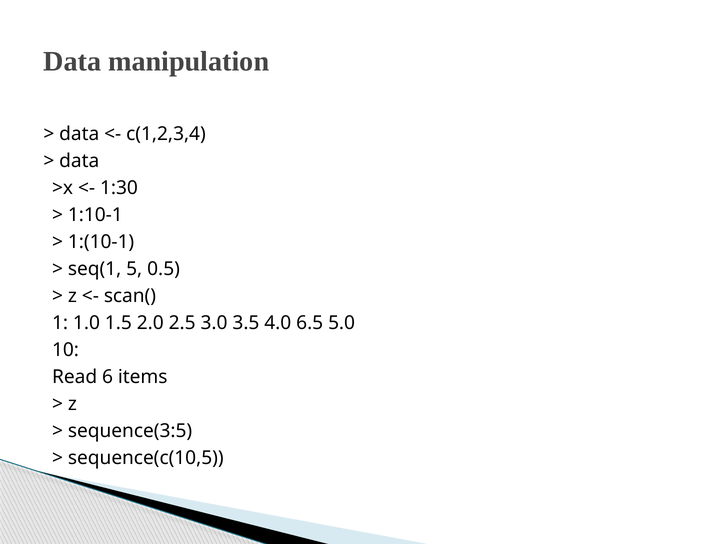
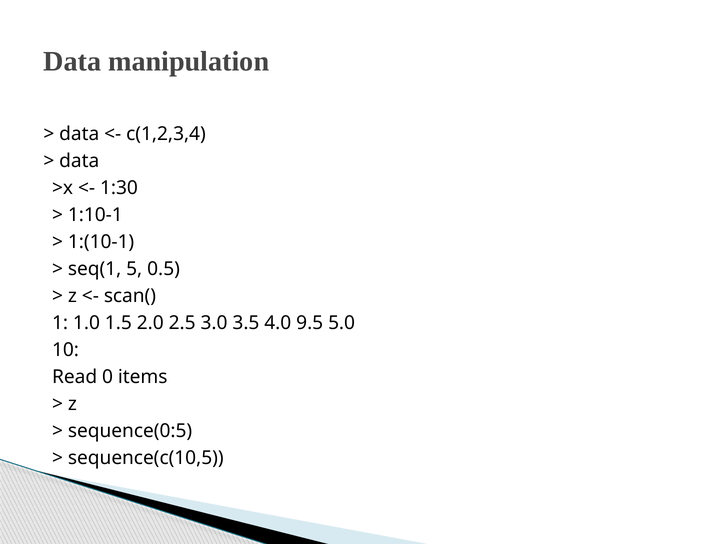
6.5: 6.5 -> 9.5
6: 6 -> 0
sequence(3:5: sequence(3:5 -> sequence(0:5
